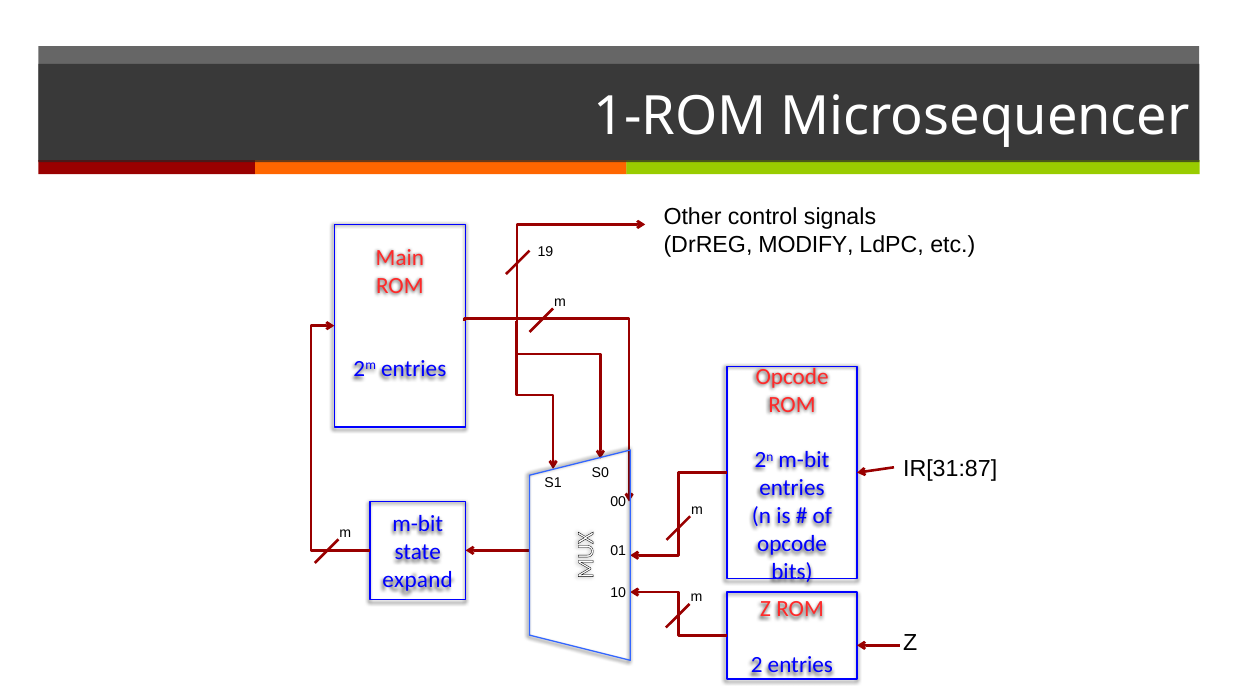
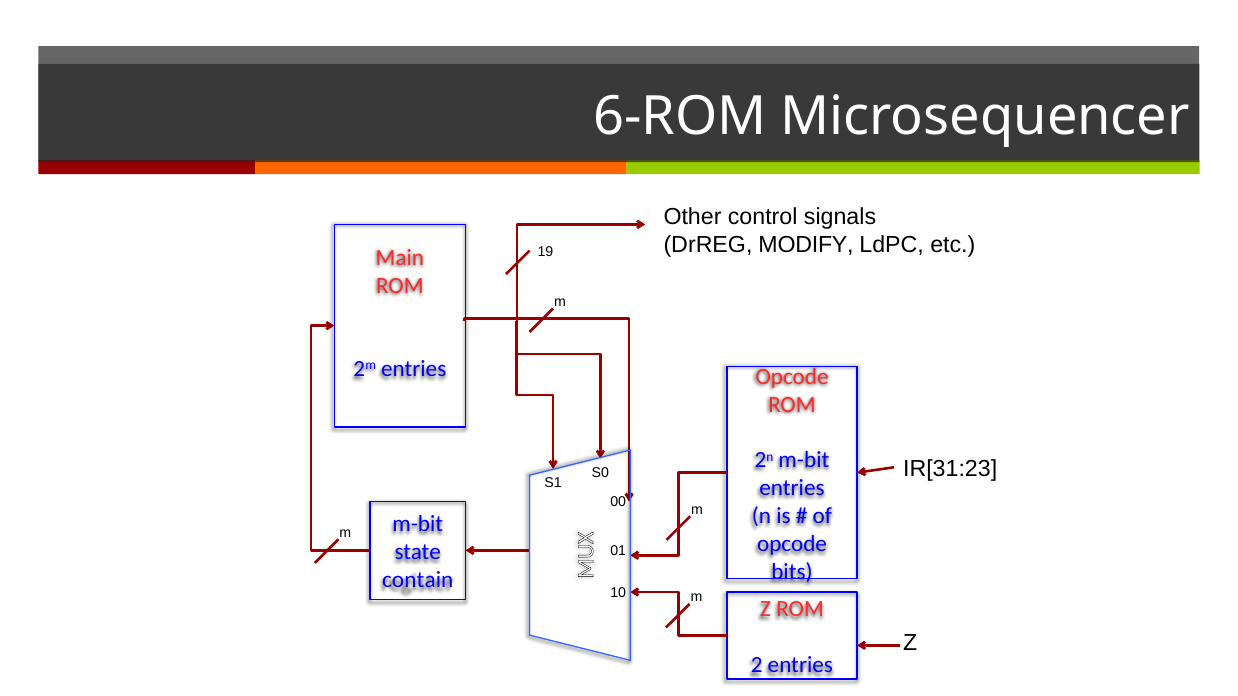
1-ROM: 1-ROM -> 6-ROM
IR[31:87: IR[31:87 -> IR[31:23
expand: expand -> contain
